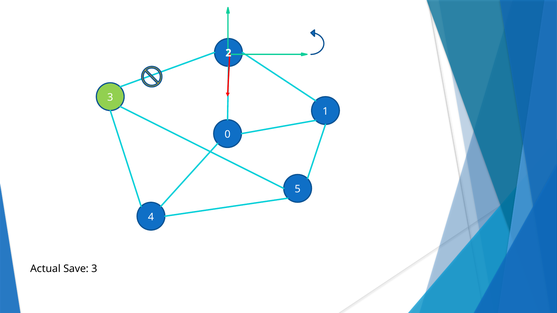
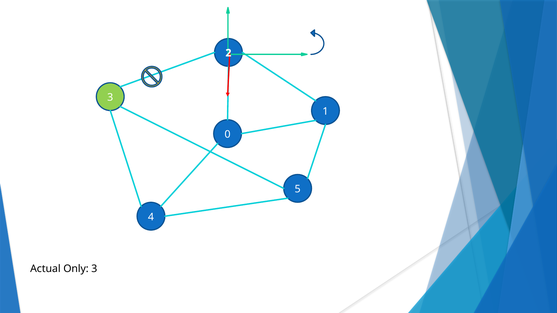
Save: Save -> Only
